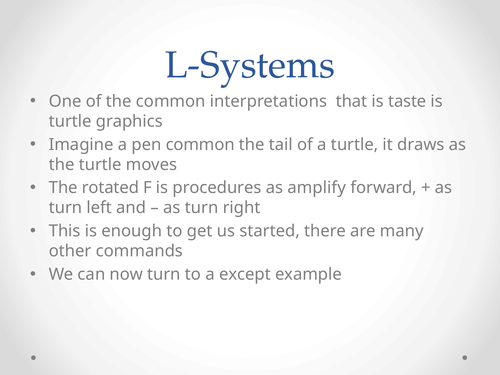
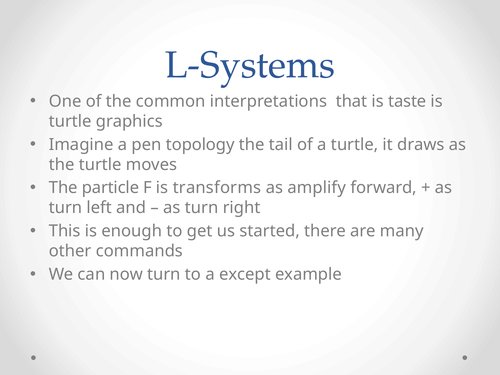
pen common: common -> topology
rotated: rotated -> particle
procedures: procedures -> transforms
